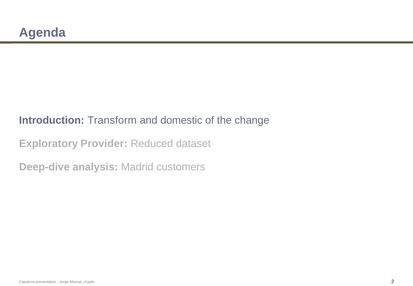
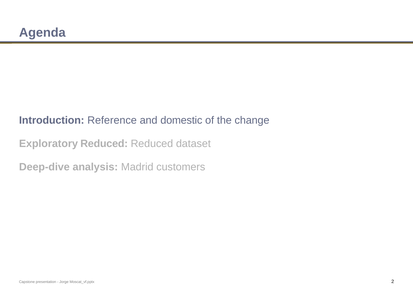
Transform: Transform -> Reference
Exploratory Provider: Provider -> Reduced
